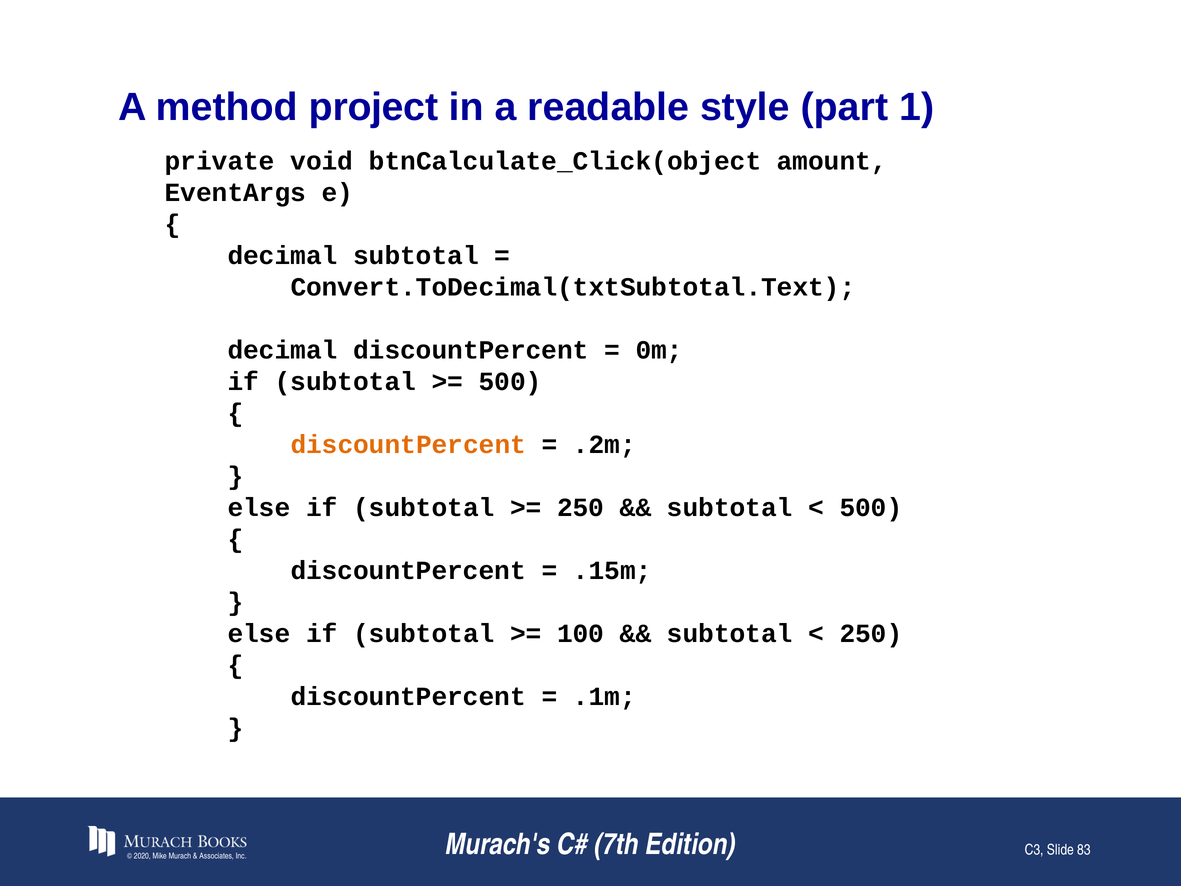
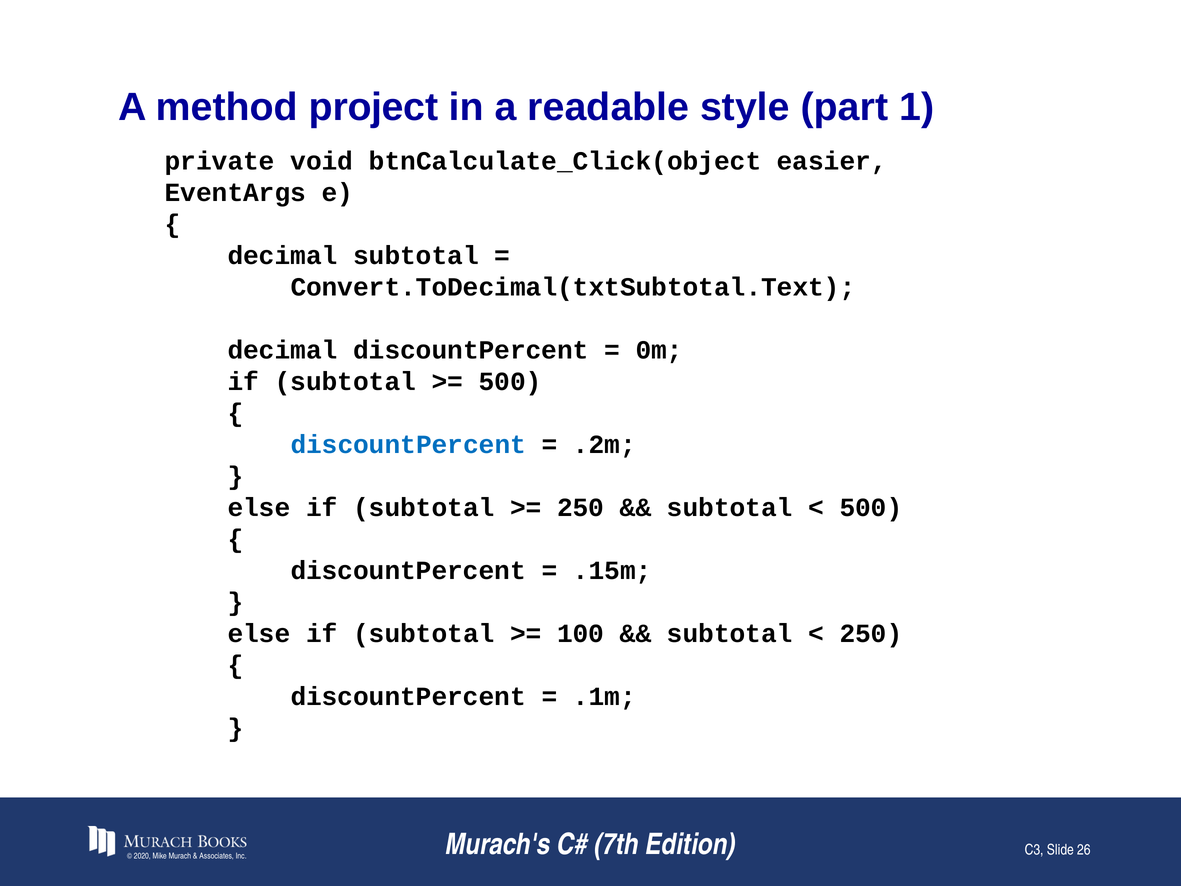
amount: amount -> easier
discountPercent at (408, 445) colour: orange -> blue
83: 83 -> 26
